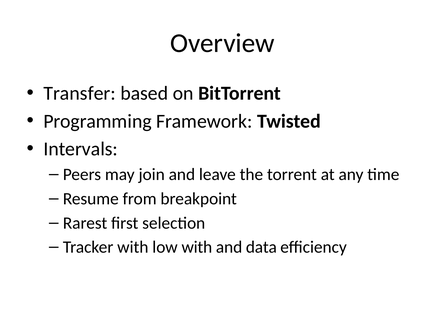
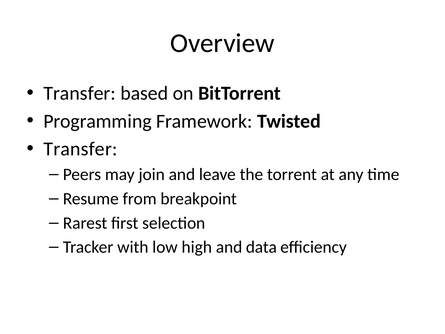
Intervals at (81, 149): Intervals -> Transfer
low with: with -> high
